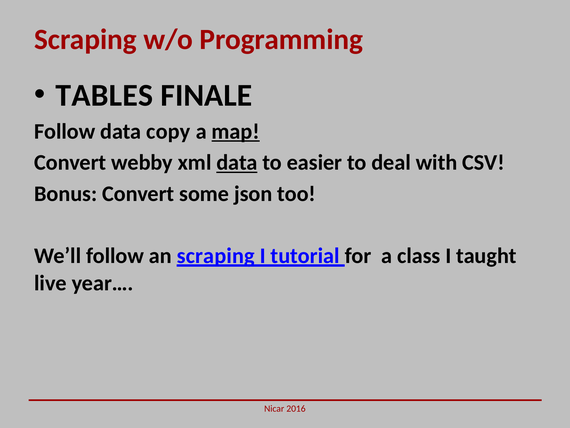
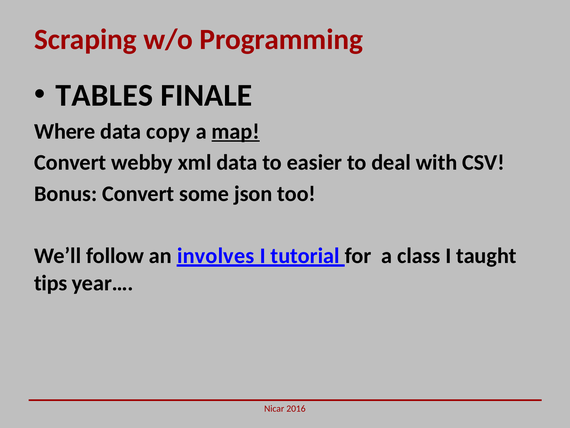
Follow at (65, 131): Follow -> Where
data at (237, 162) underline: present -> none
an scraping: scraping -> involves
live: live -> tips
